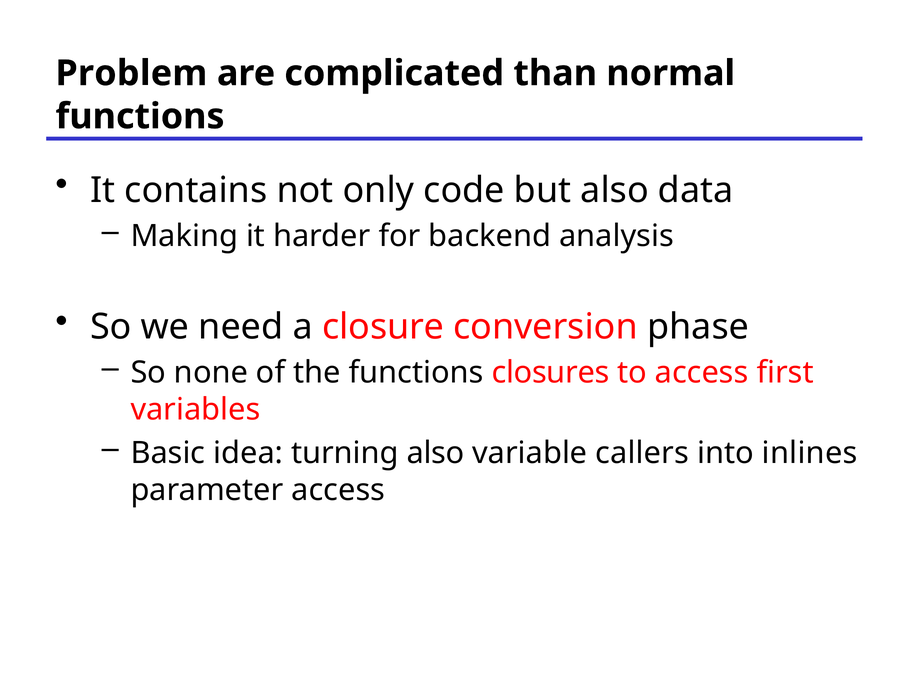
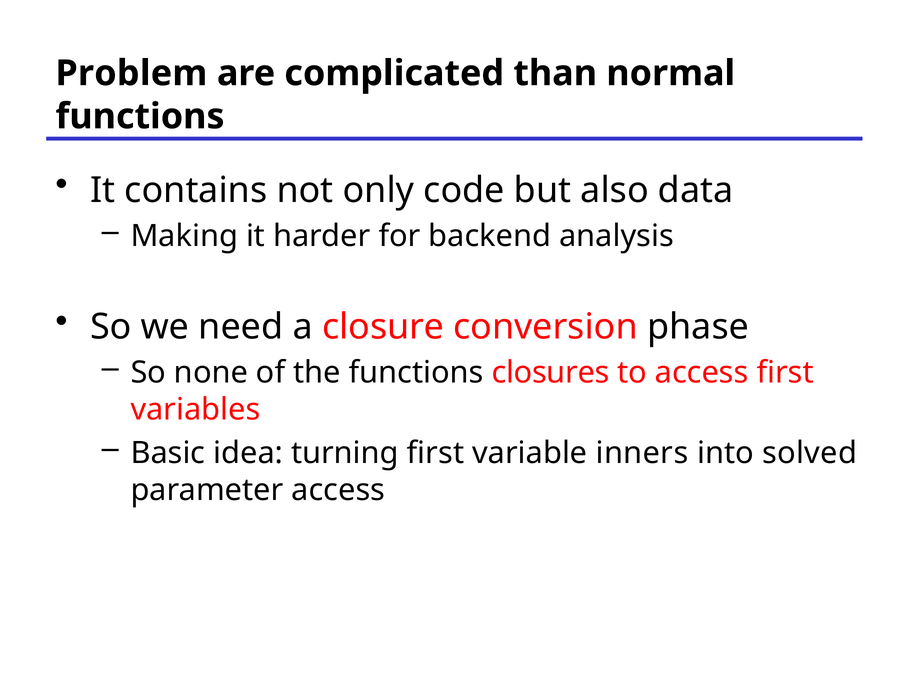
turning also: also -> first
callers: callers -> inners
inlines: inlines -> solved
